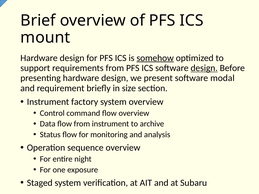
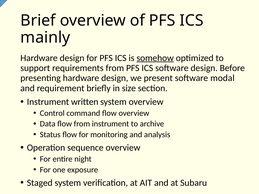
mount: mount -> mainly
design at (204, 68) underline: present -> none
factory: factory -> written
